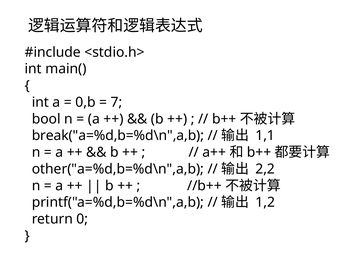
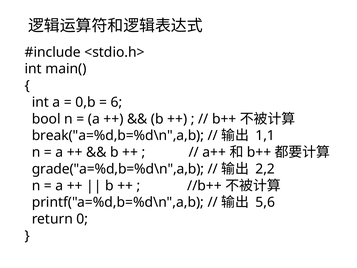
7: 7 -> 6
other("a=%d,b=%d\n",a,b: other("a=%d,b=%d\n",a,b -> grade("a=%d,b=%d\n",a,b
1,2: 1,2 -> 5,6
